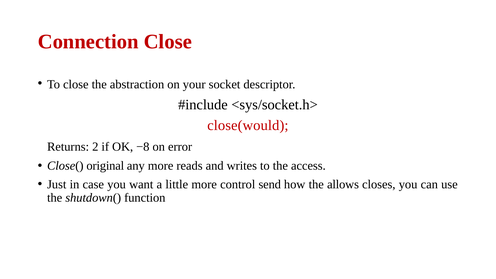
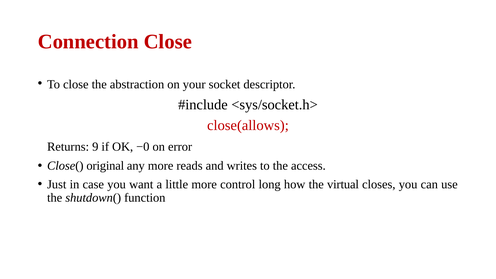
close(would: close(would -> close(allows
2: 2 -> 9
−8: −8 -> −0
send: send -> long
allows: allows -> virtual
